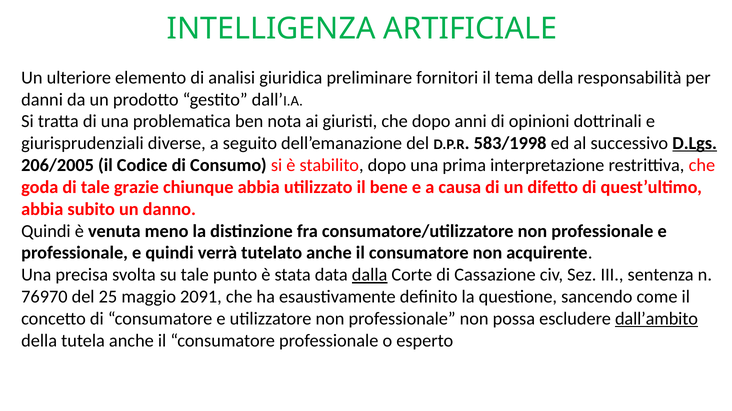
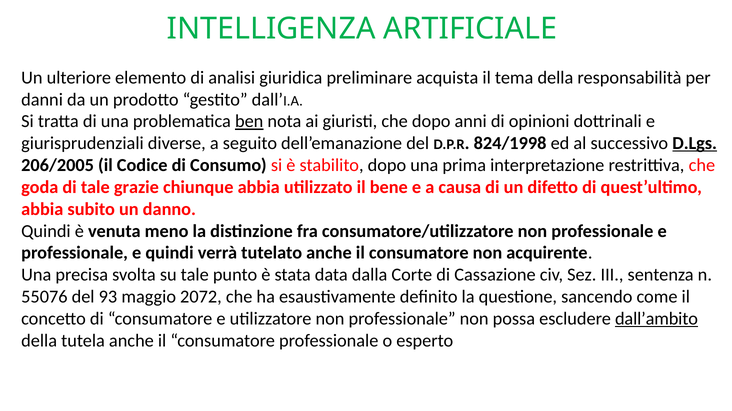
fornitori: fornitori -> acquista
ben underline: none -> present
583/1998: 583/1998 -> 824/1998
dalla underline: present -> none
76970: 76970 -> 55076
25: 25 -> 93
2091: 2091 -> 2072
